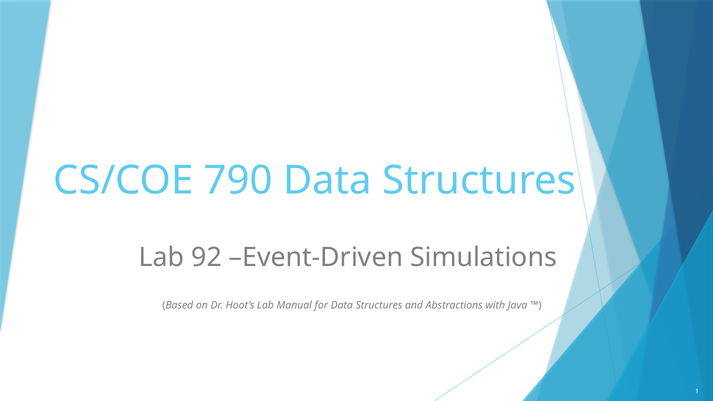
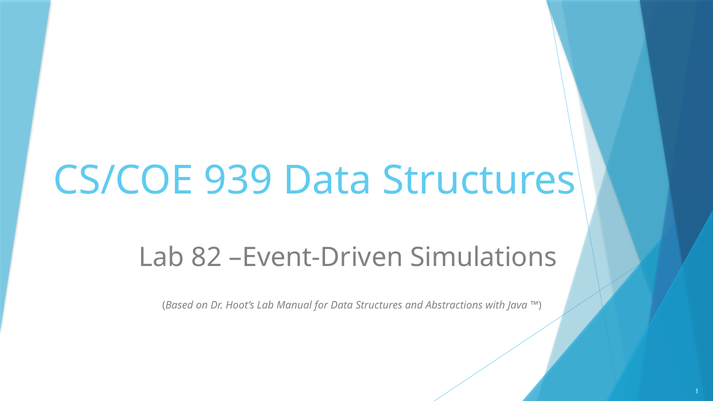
790: 790 -> 939
92: 92 -> 82
